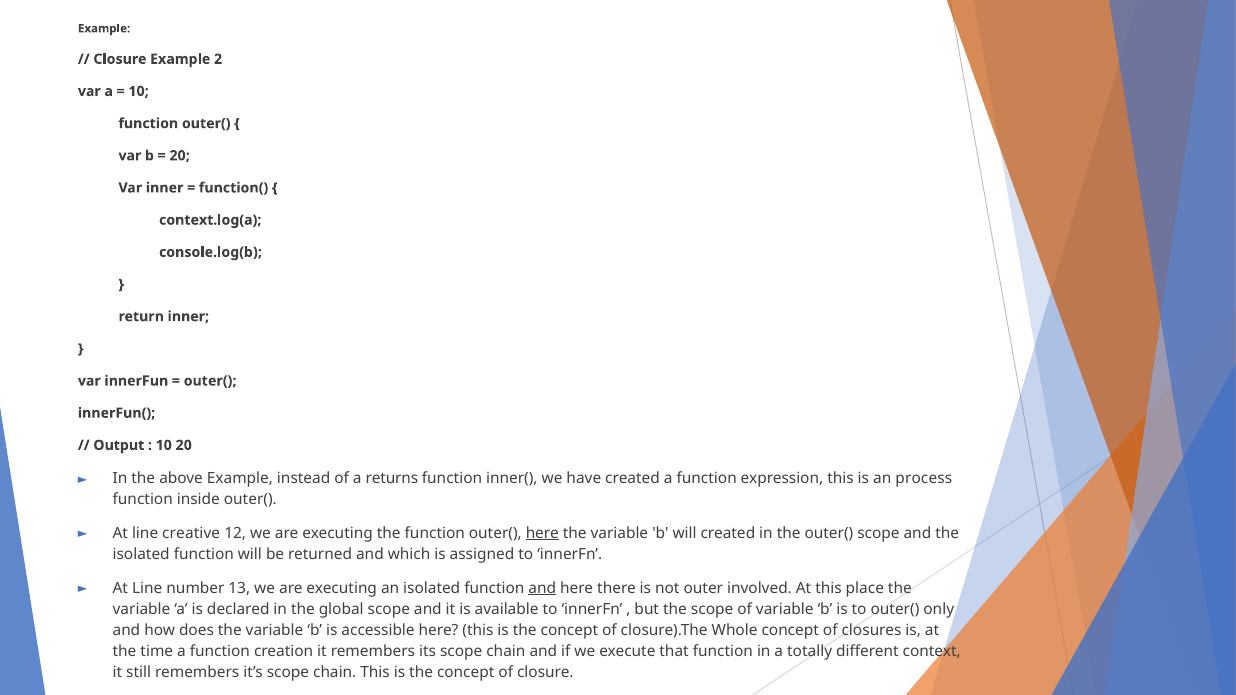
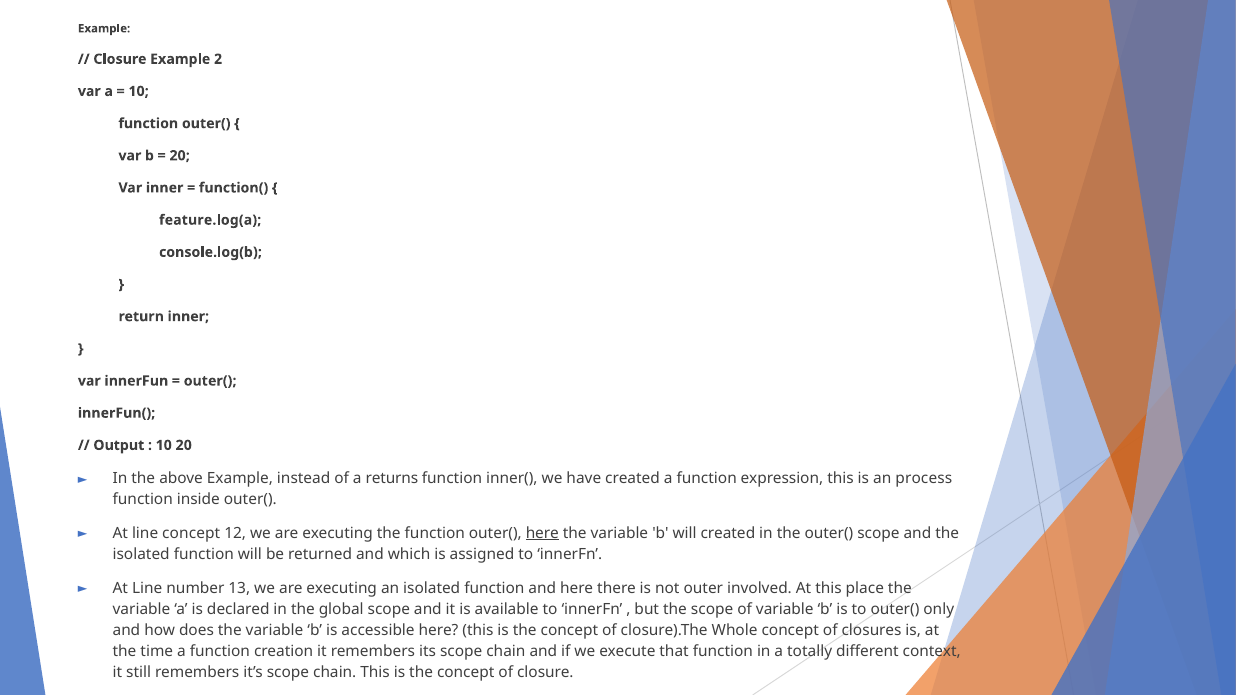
context.log(a: context.log(a -> feature.log(a
line creative: creative -> concept
and at (542, 588) underline: present -> none
